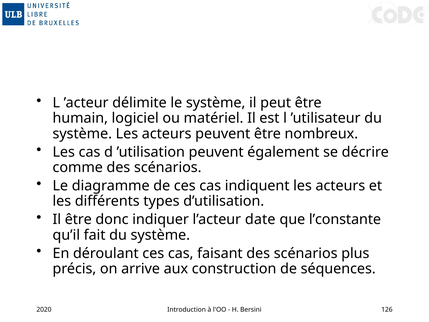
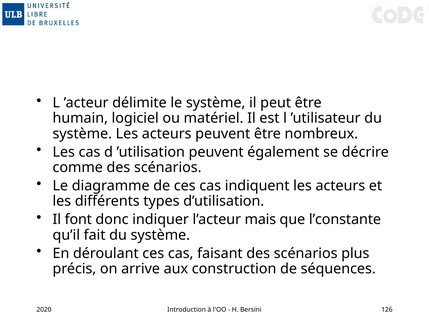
Il être: être -> font
date: date -> mais
